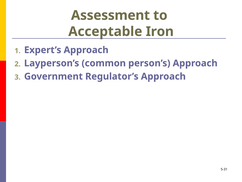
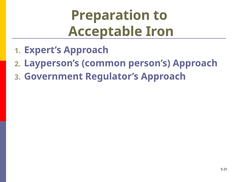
Assessment: Assessment -> Preparation
